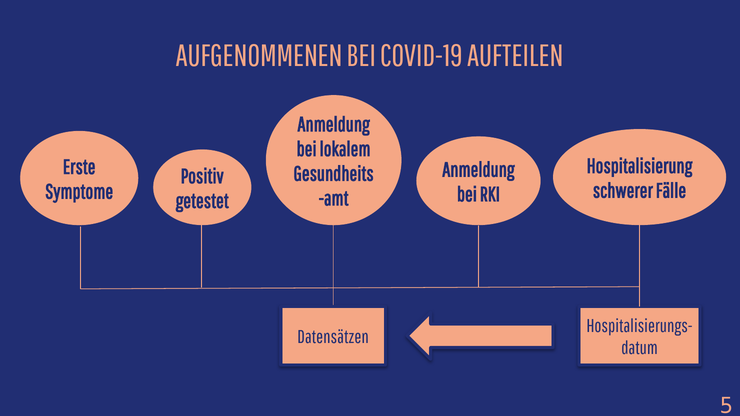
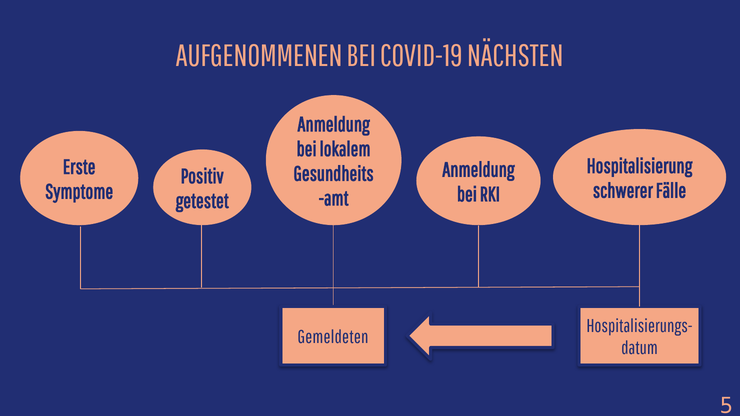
AUFTEILEN: AUFTEILEN -> NÄCHSTEN
Datensätzen: Datensätzen -> Gemeldeten
